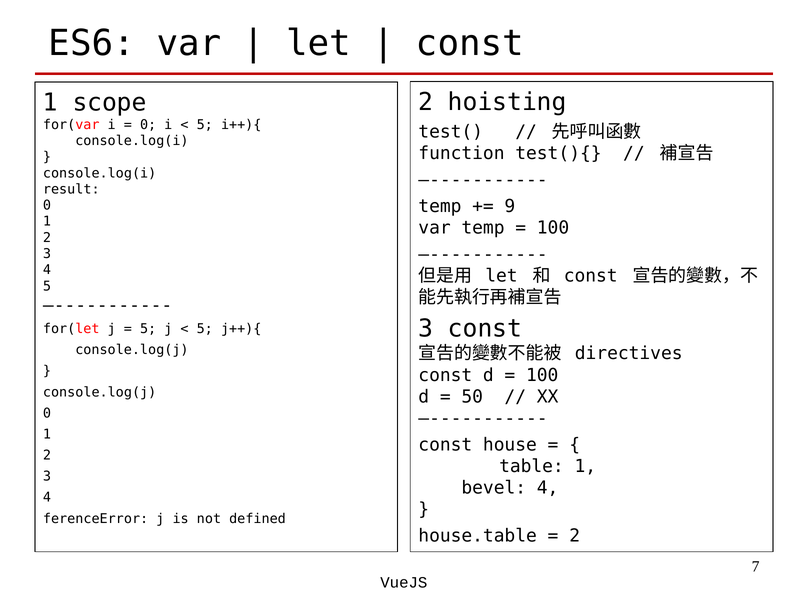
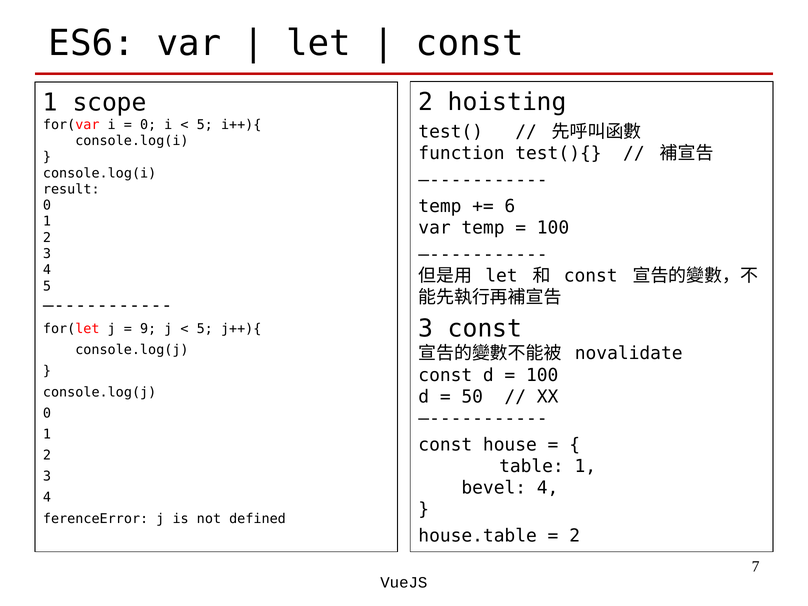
9: 9 -> 6
5 at (148, 329): 5 -> 9
directives: directives -> novalidate
